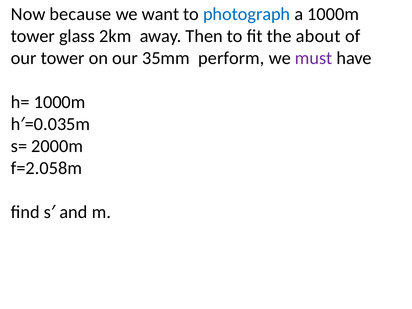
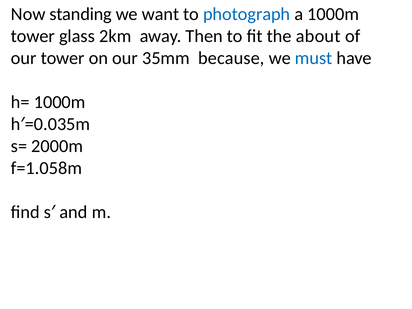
because: because -> standing
perform: perform -> because
must colour: purple -> blue
f=2.058m: f=2.058m -> f=1.058m
